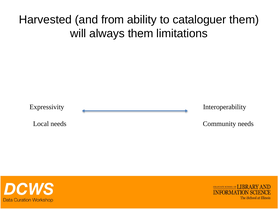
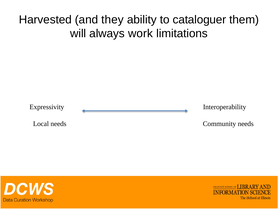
from: from -> they
always them: them -> work
